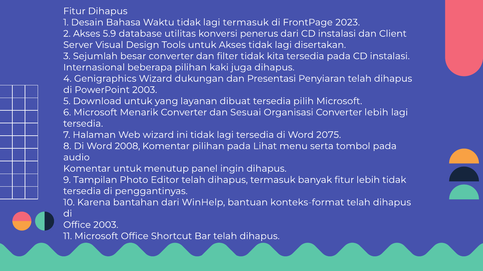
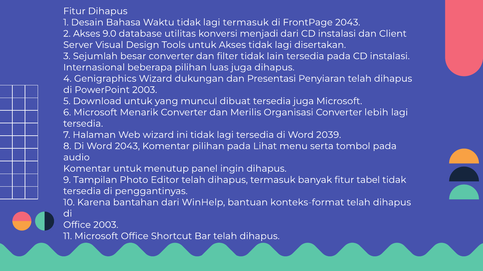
FrontPage 2023: 2023 -> 2043
5.9: 5.9 -> 9.0
penerus: penerus -> menjadi
kita: kita -> lain
kaki: kaki -> luas
layanan: layanan -> muncul
tersedia pilih: pilih -> juga
Sesuai: Sesuai -> Merilis
2075: 2075 -> 2039
Word 2008: 2008 -> 2043
fitur lebih: lebih -> tabel
